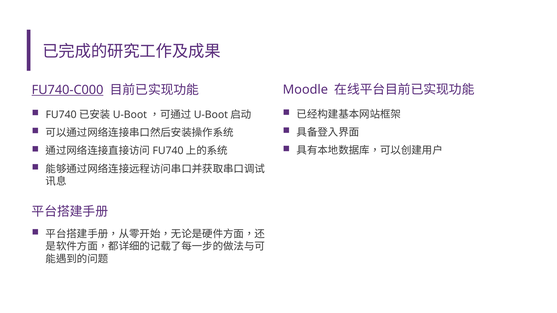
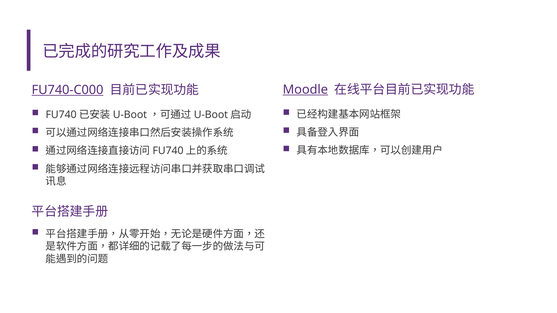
Moodle underline: none -> present
